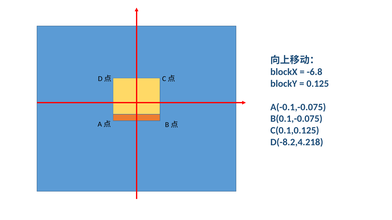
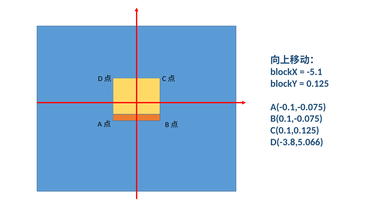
-6.8: -6.8 -> -5.1
D(-8.2,4.218: D(-8.2,4.218 -> D(-3.8,5.066
